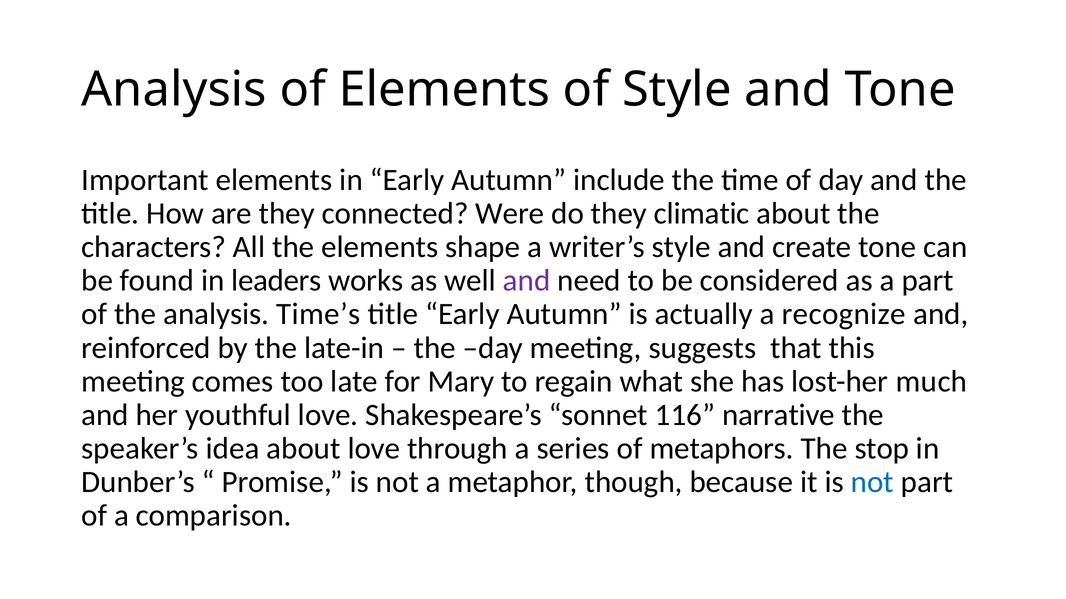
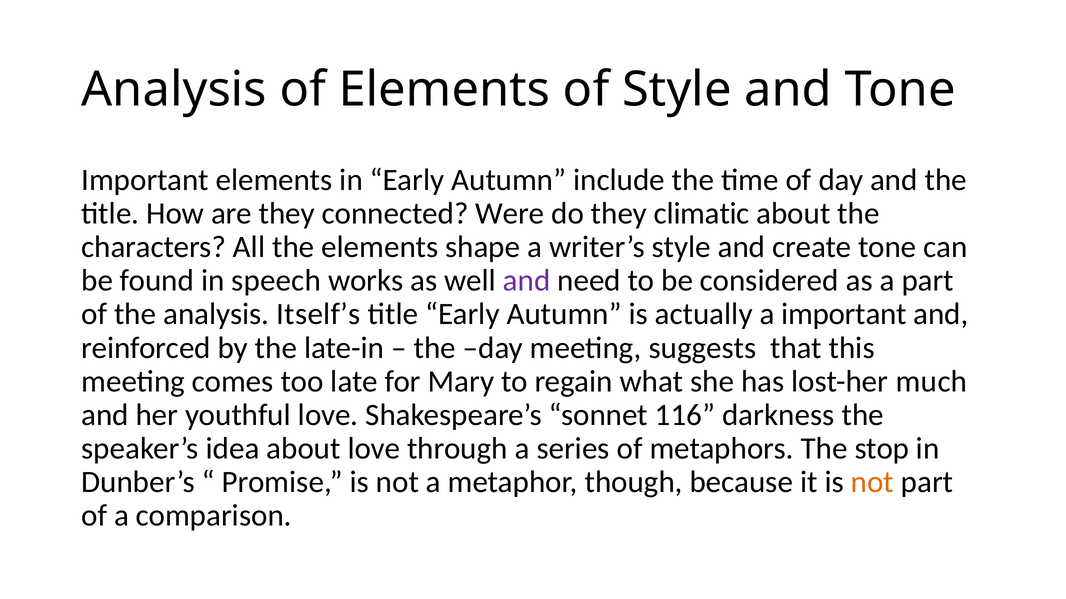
leaders: leaders -> speech
Time’s: Time’s -> Itself’s
a recognize: recognize -> important
narrative: narrative -> darkness
not at (872, 482) colour: blue -> orange
